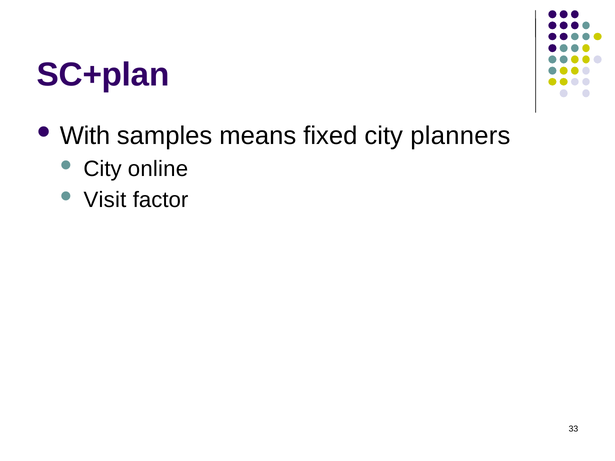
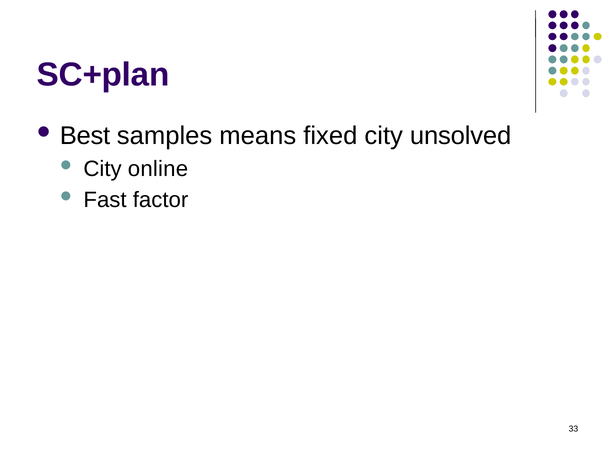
With: With -> Best
planners: planners -> unsolved
Visit: Visit -> Fast
